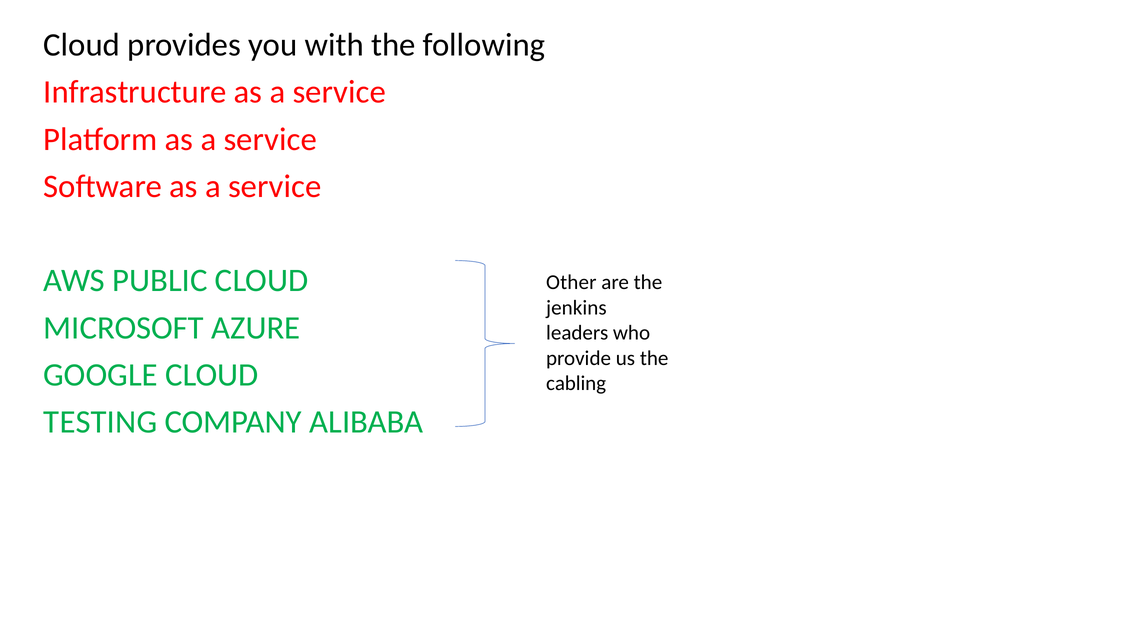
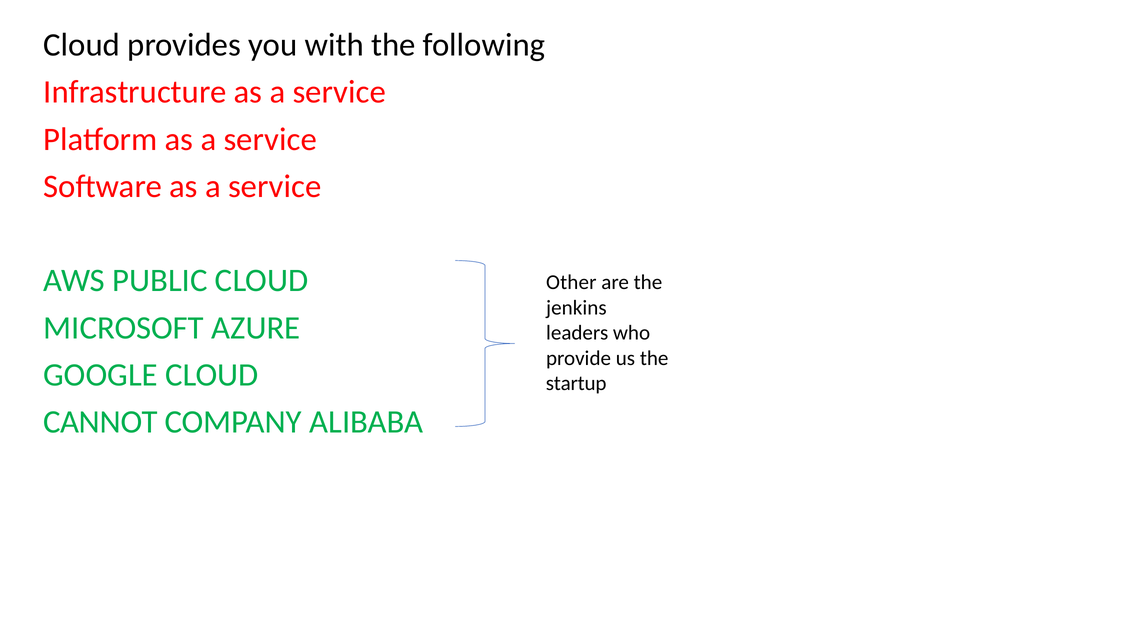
cabling: cabling -> startup
TESTING: TESTING -> CANNOT
